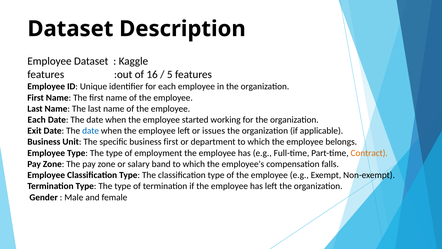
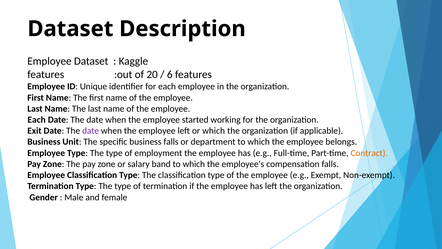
16: 16 -> 20
5: 5 -> 6
date at (91, 131) colour: blue -> purple
or issues: issues -> which
business first: first -> falls
